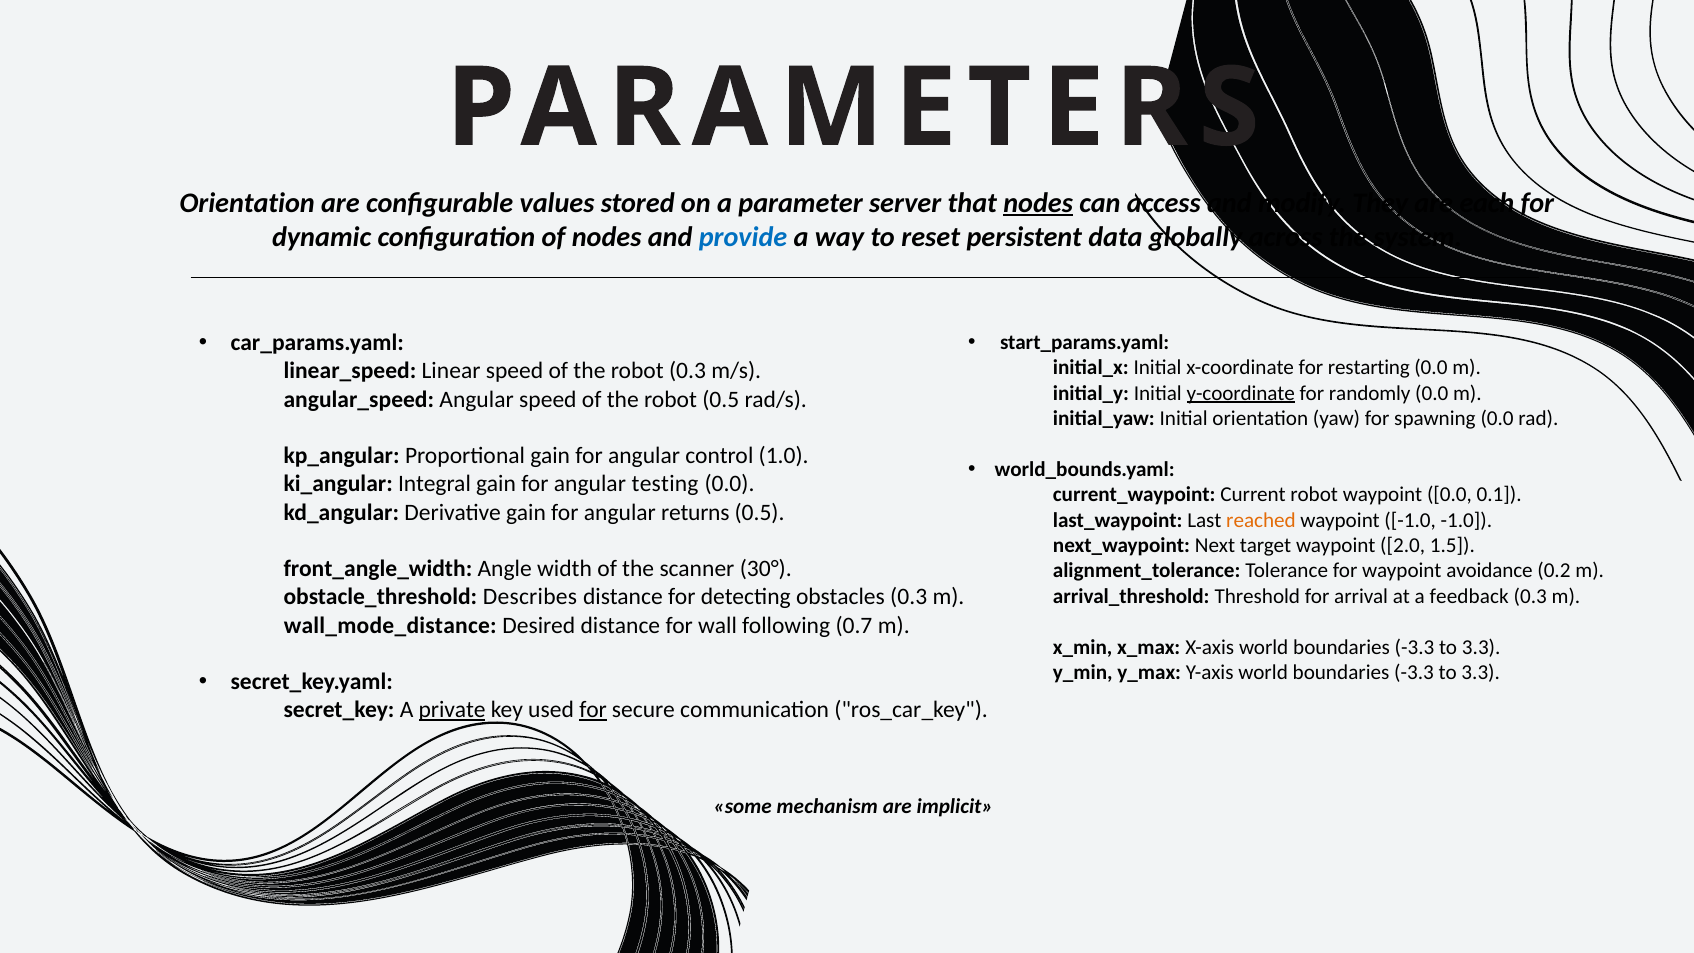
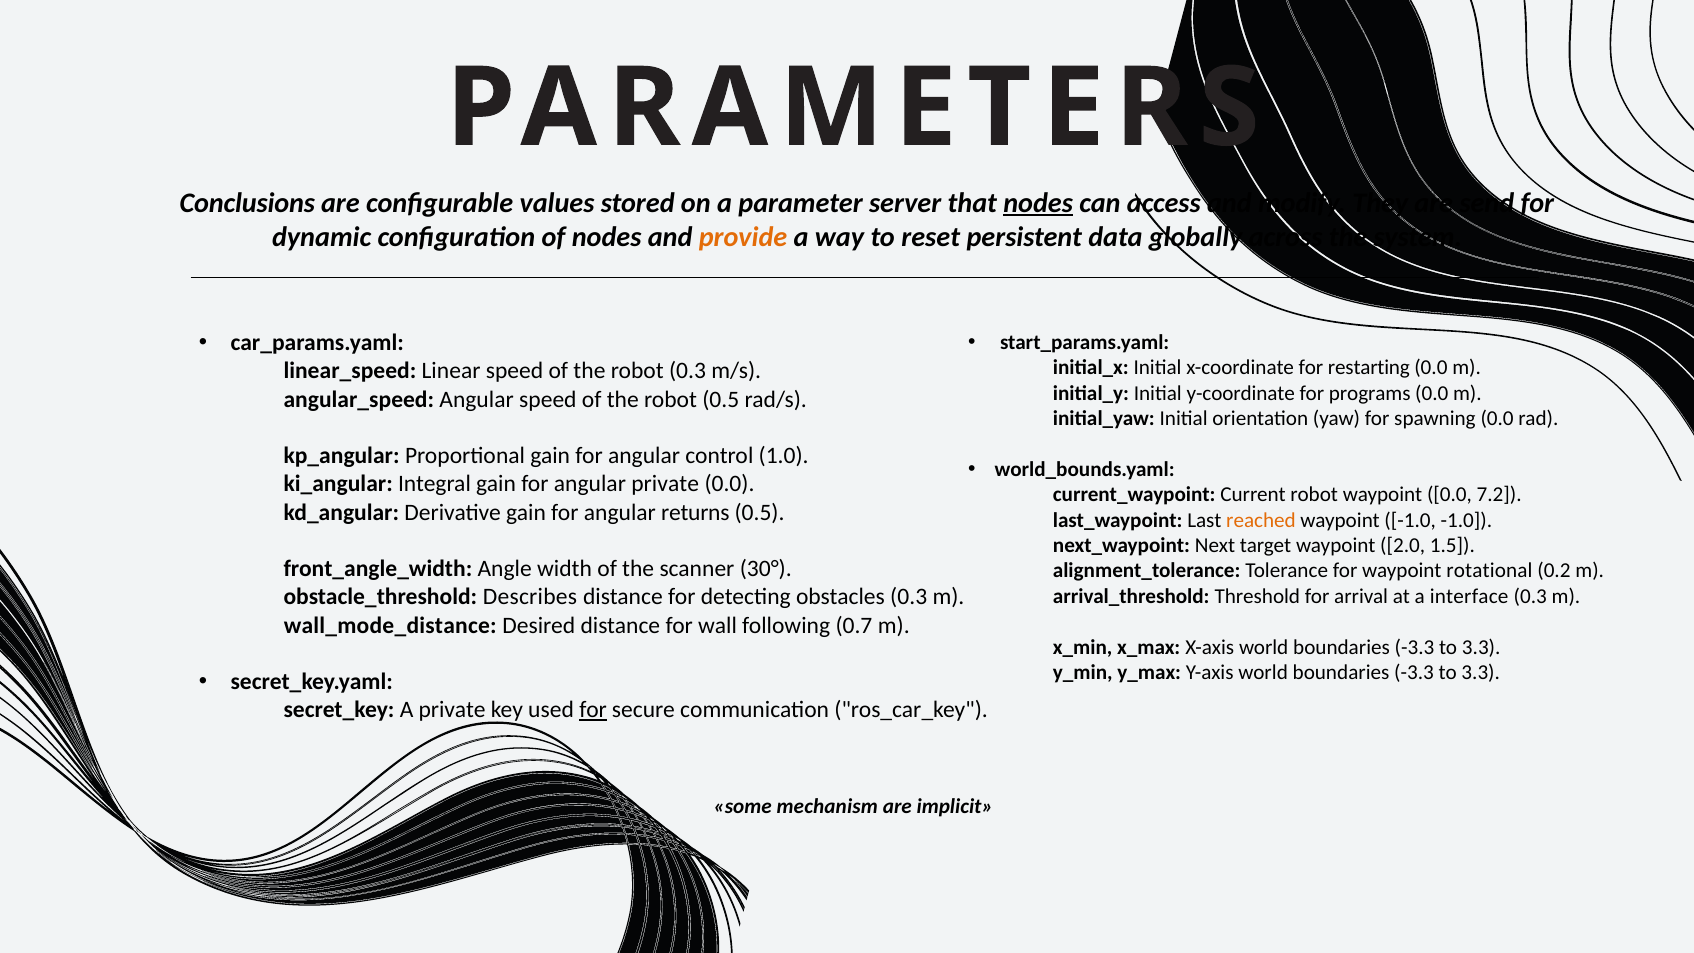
Orientation at (247, 203): Orientation -> Conclusions
each: each -> send
provide colour: blue -> orange
y-coordinate underline: present -> none
randomly: randomly -> programs
angular testing: testing -> private
0.1: 0.1 -> 7.2
avoidance: avoidance -> rotational
feedback: feedback -> interface
private at (452, 710) underline: present -> none
